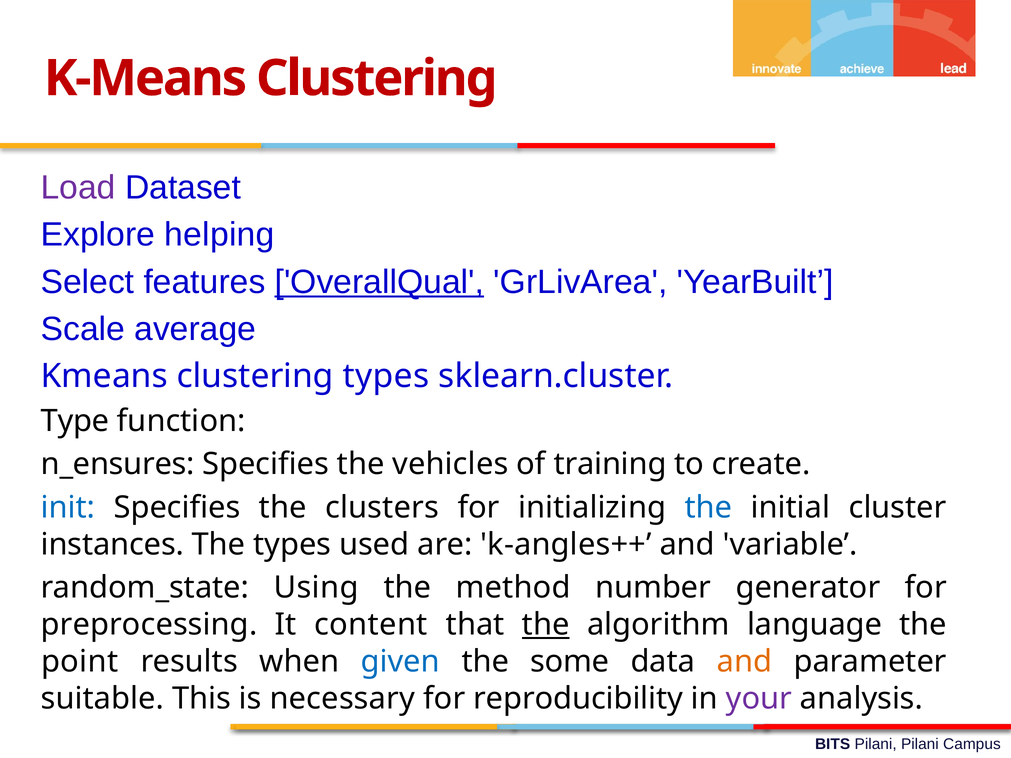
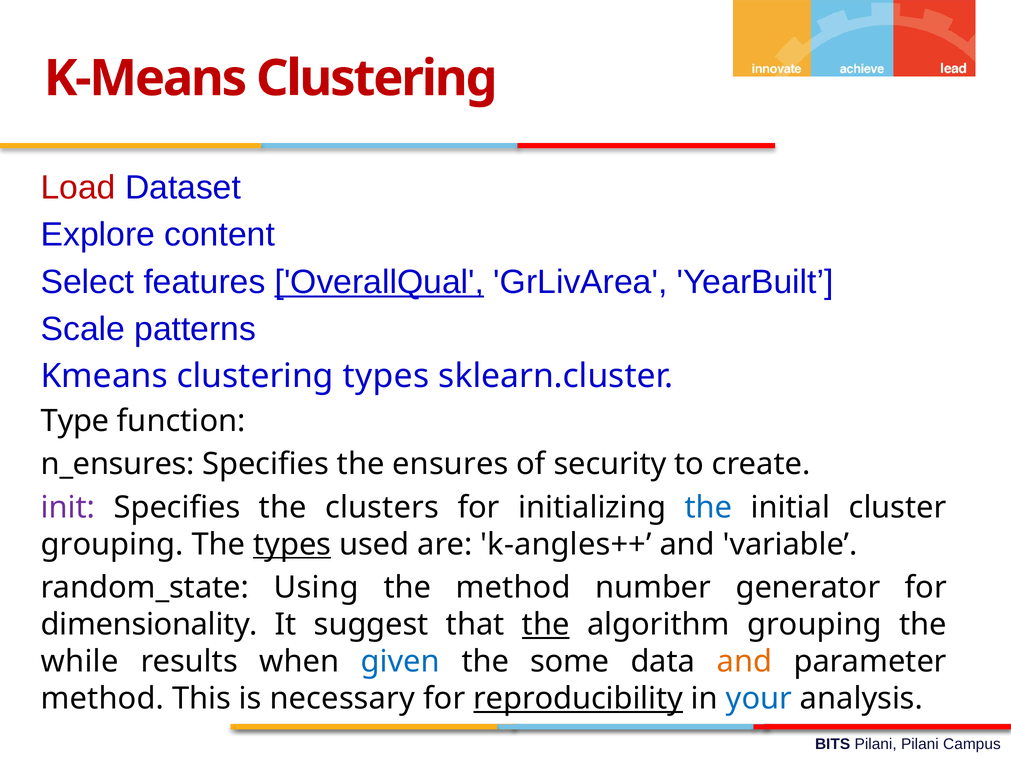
Load colour: purple -> red
helping: helping -> content
average: average -> patterns
vehicles: vehicles -> ensures
training: training -> security
init colour: blue -> purple
instances at (112, 545): instances -> grouping
types at (292, 545) underline: none -> present
preprocessing: preprocessing -> dimensionality
content: content -> suggest
algorithm language: language -> grouping
point: point -> while
suitable at (102, 699): suitable -> method
reproducibility underline: none -> present
your colour: purple -> blue
